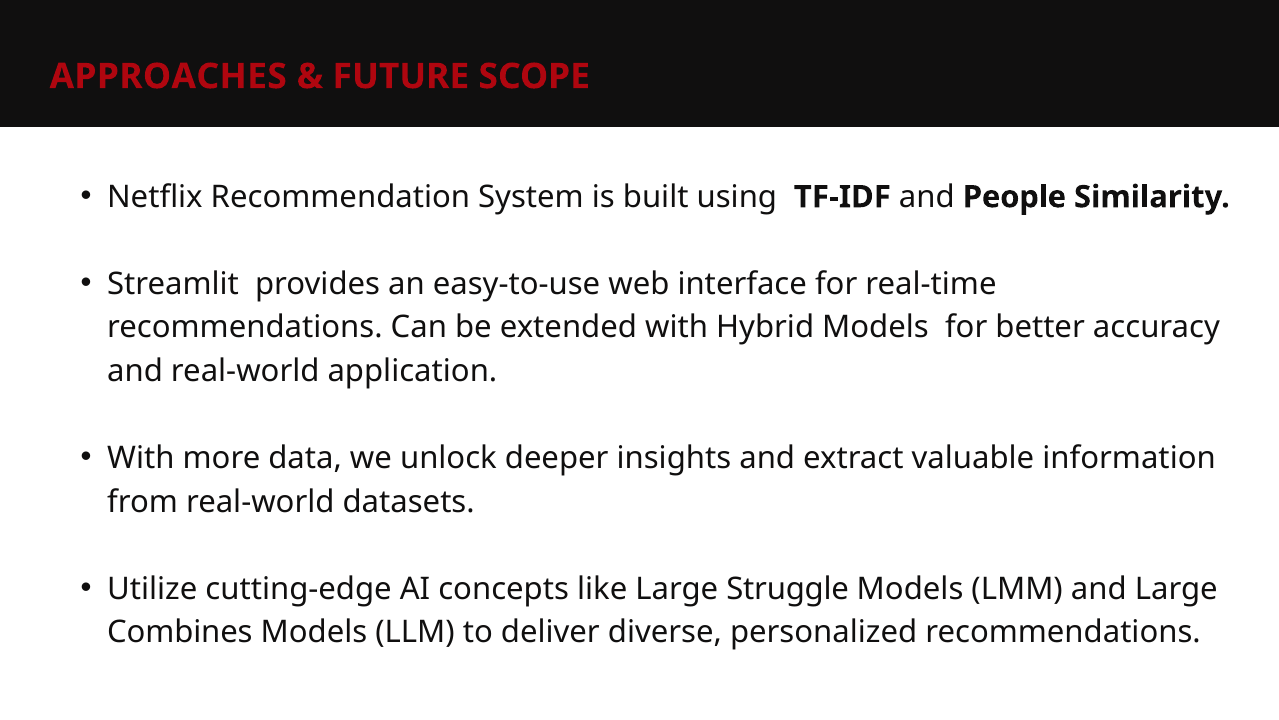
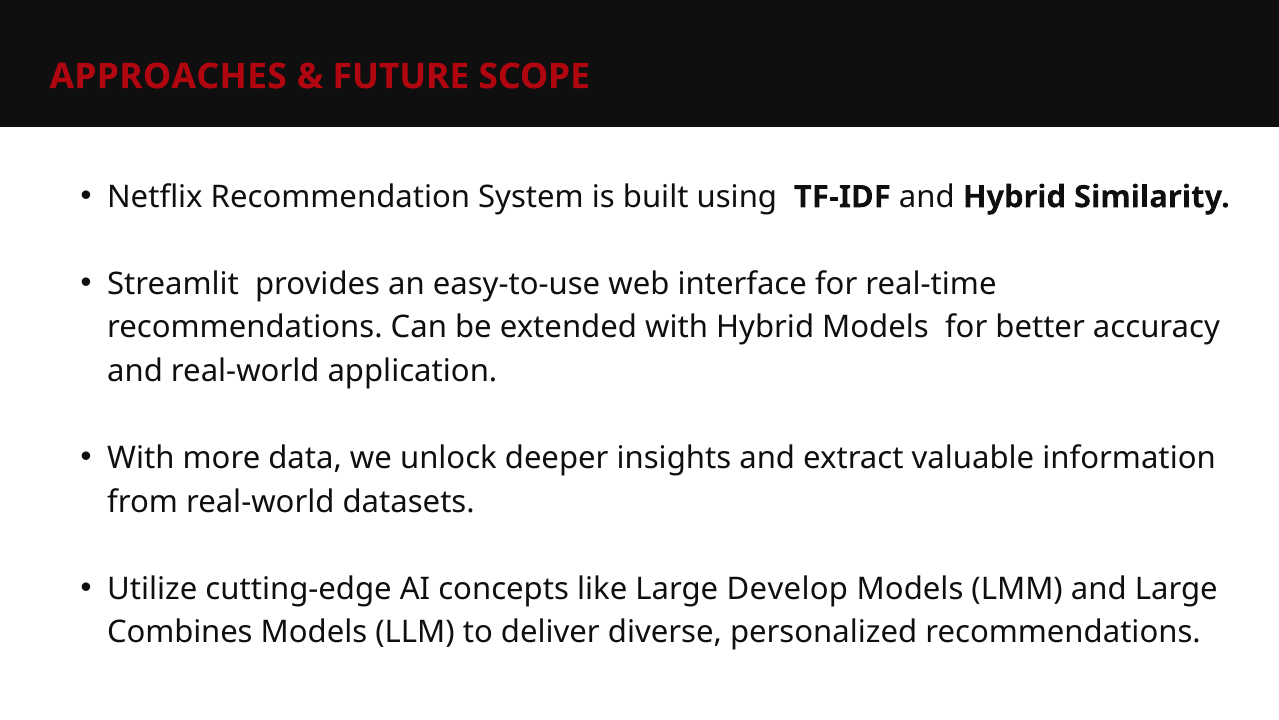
and People: People -> Hybrid
Struggle: Struggle -> Develop
